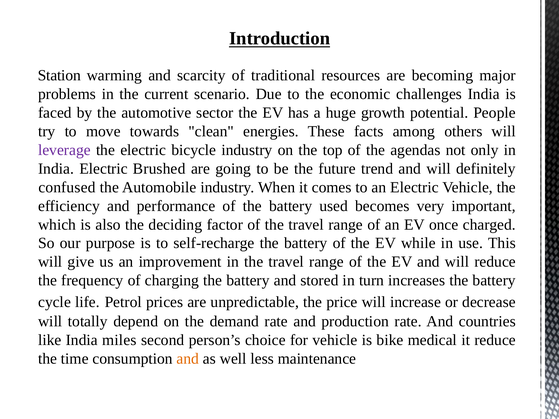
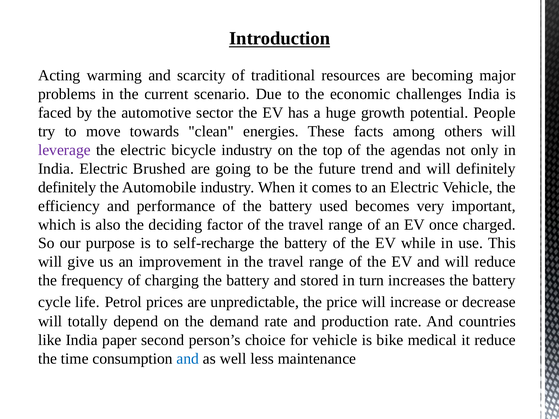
Station: Station -> Acting
confused at (67, 187): confused -> definitely
miles: miles -> paper
and at (188, 359) colour: orange -> blue
